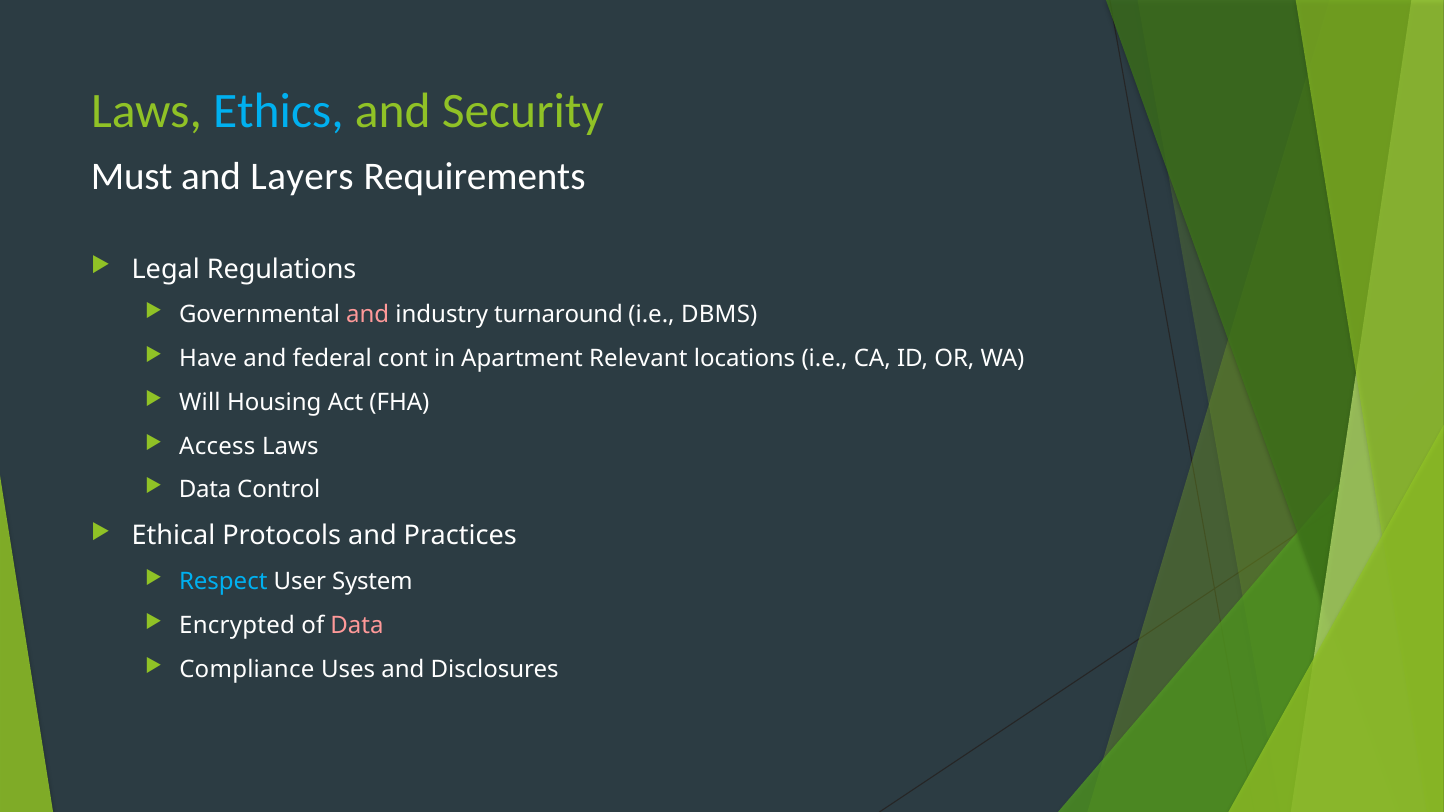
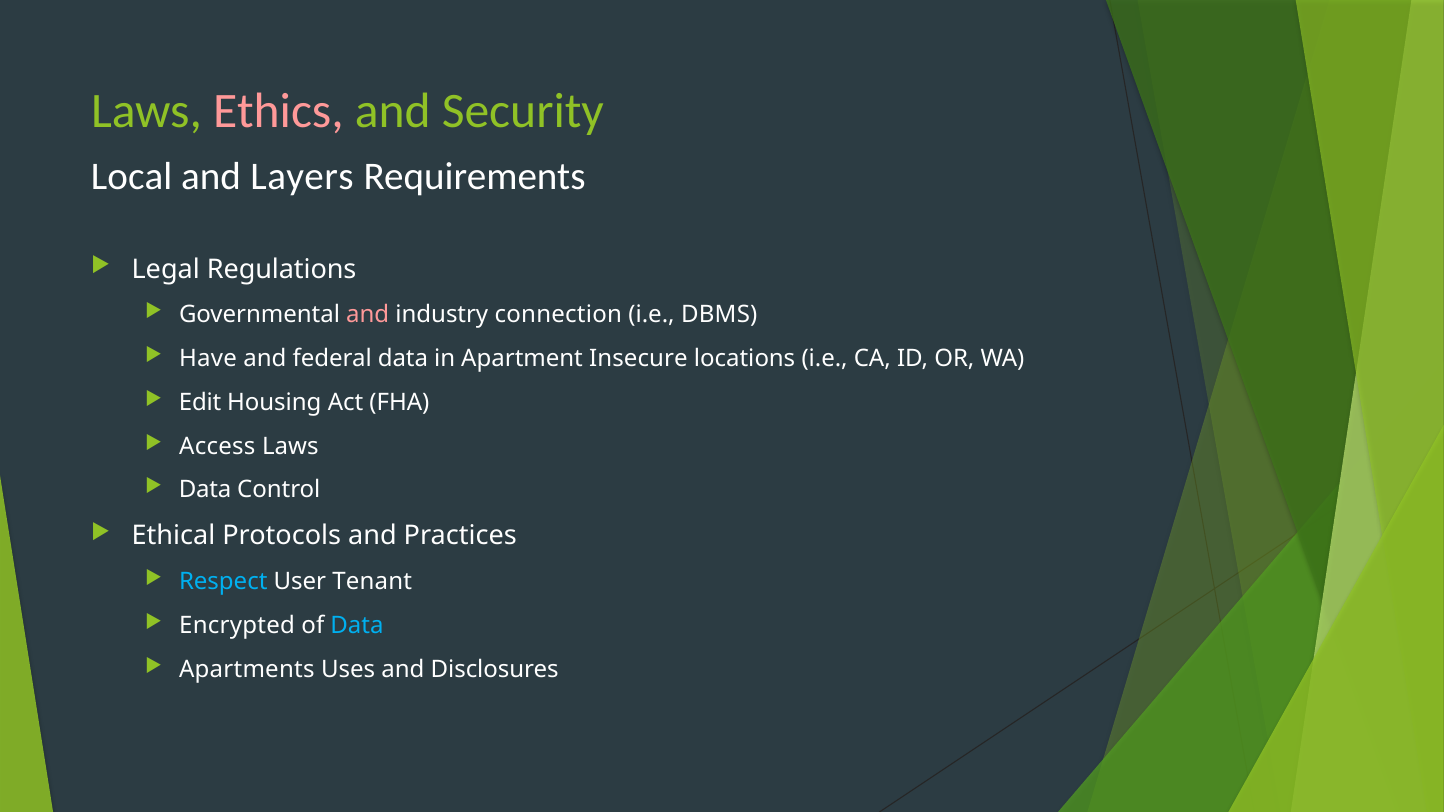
Ethics colour: light blue -> pink
Must: Must -> Local
turnaround: turnaround -> connection
federal cont: cont -> data
Relevant: Relevant -> Insecure
Will: Will -> Edit
System: System -> Tenant
Data at (357, 625) colour: pink -> light blue
Compliance: Compliance -> Apartments
